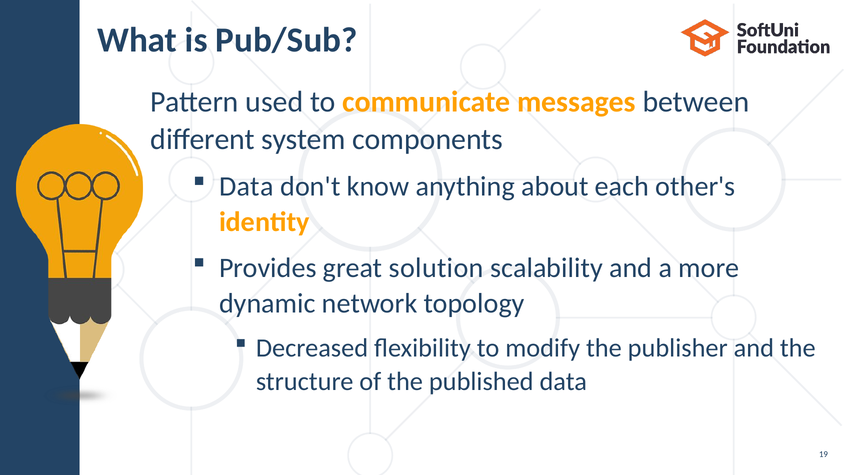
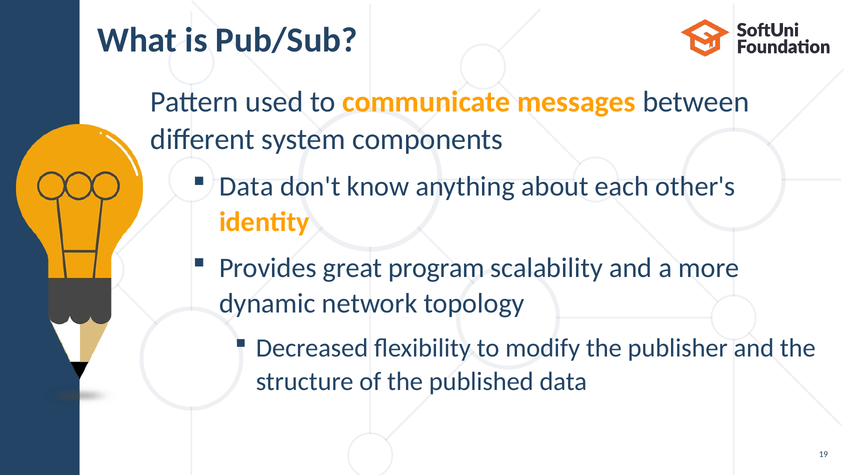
solution: solution -> program
